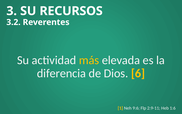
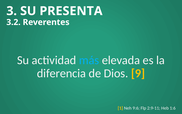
RECURSOS: RECURSOS -> PRESENTA
más colour: yellow -> light blue
6: 6 -> 9
